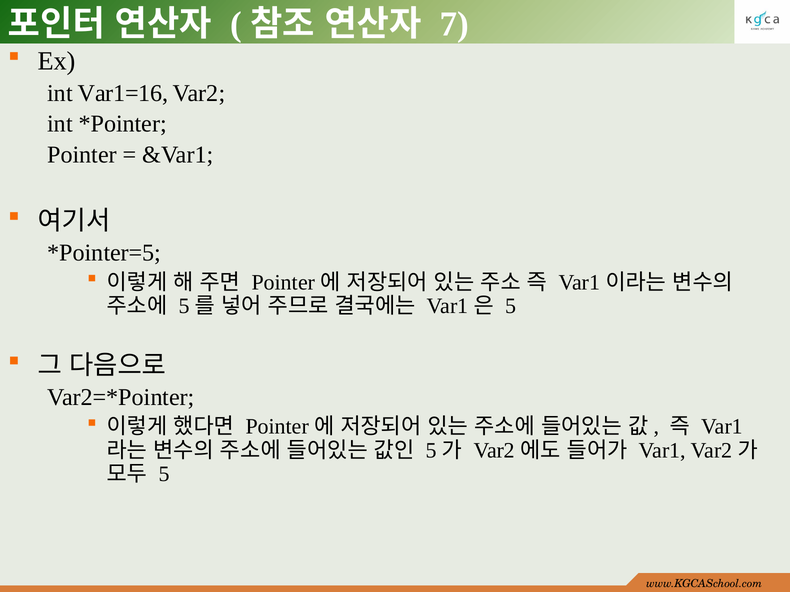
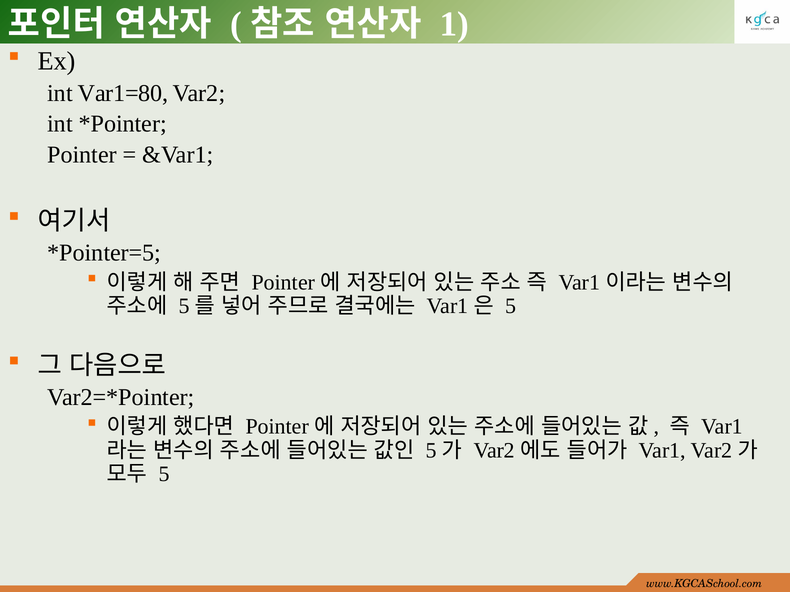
7: 7 -> 1
Var1=16: Var1=16 -> Var1=80
